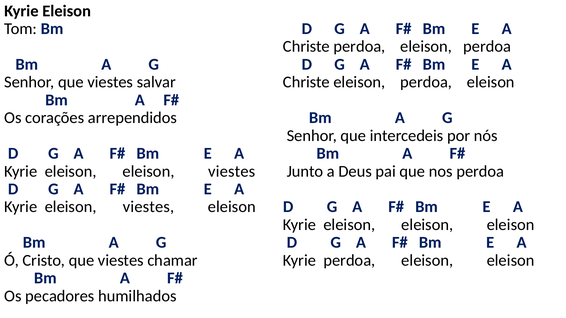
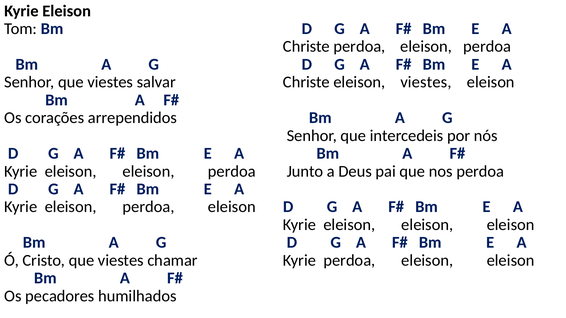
Christe eleison perdoa: perdoa -> viestes
eleison eleison viestes: viestes -> perdoa
Kyrie eleison viestes: viestes -> perdoa
